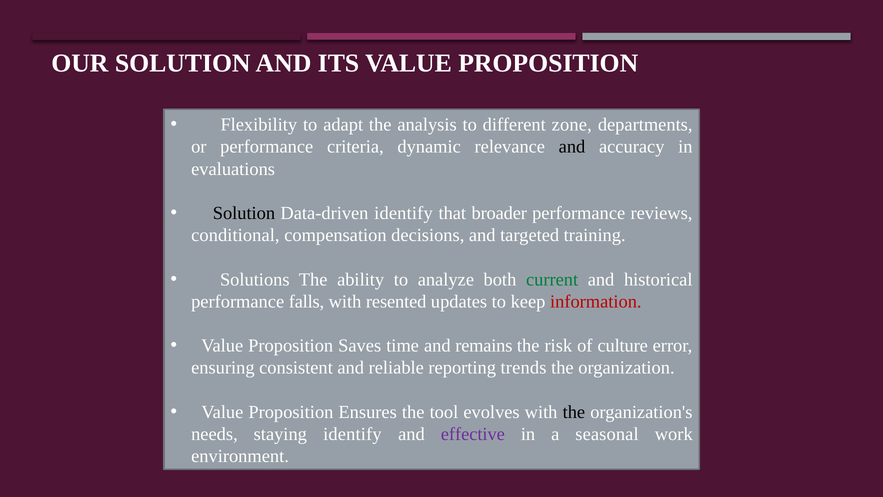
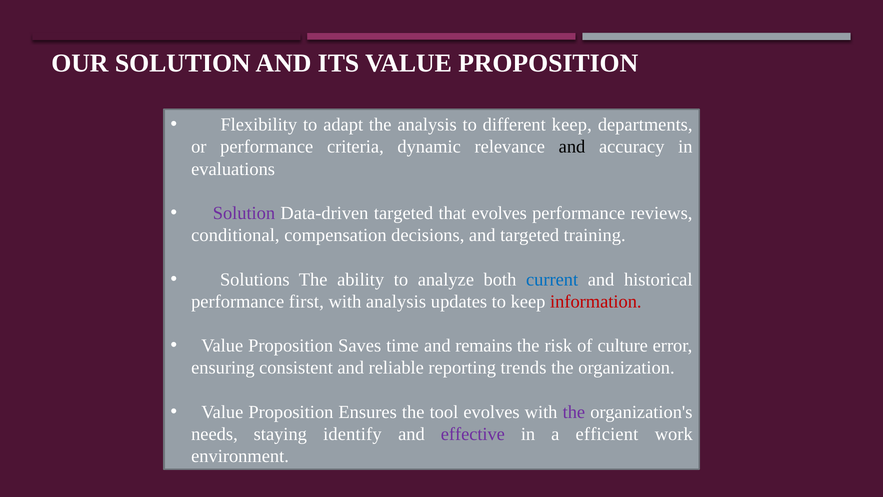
different zone: zone -> keep
Solution at (244, 213) colour: black -> purple
Data-driven identify: identify -> targeted
that broader: broader -> evolves
current colour: green -> blue
falls: falls -> first
with resented: resented -> analysis
the at (574, 412) colour: black -> purple
seasonal: seasonal -> efficient
